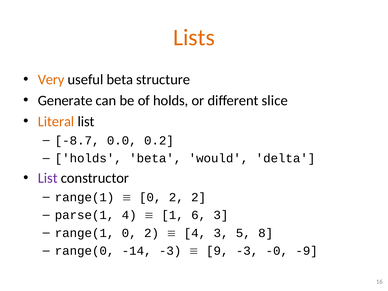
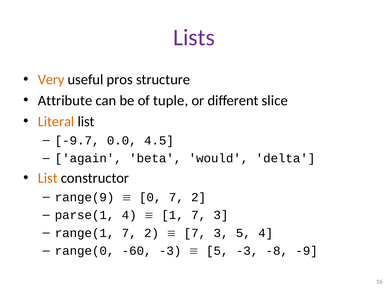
Lists colour: orange -> purple
useful beta: beta -> pros
Generate: Generate -> Attribute
of holds: holds -> tuple
-8.7: -8.7 -> -9.7
0.2: 0.2 -> 4.5
holds at (88, 158): holds -> again
List at (48, 178) colour: purple -> orange
range(1 at (85, 197): range(1 -> range(9
2 at (176, 197): 2 -> 7
1 6: 6 -> 7
range(1 0: 0 -> 7
4 at (195, 233): 4 -> 7
5 8: 8 -> 4
-14: -14 -> -60
9 at (217, 251): 9 -> 5
-0: -0 -> -8
